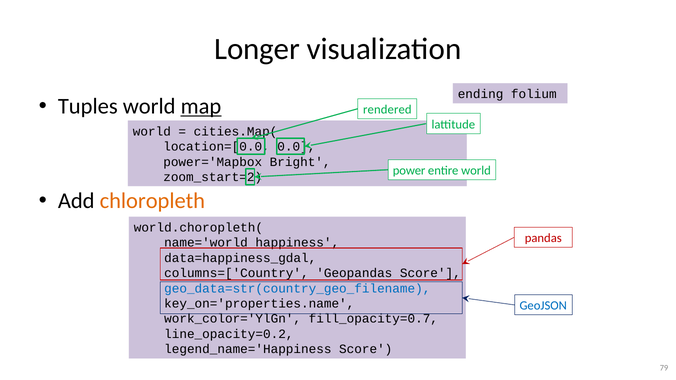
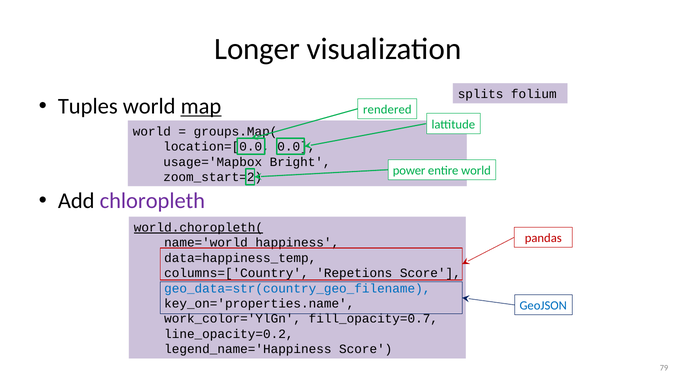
ending: ending -> splits
cities.Map(: cities.Map( -> groups.Map(
power='Mapbox: power='Mapbox -> usage='Mapbox
chloropleth colour: orange -> purple
world.choropleth( underline: none -> present
data=happiness_gdal: data=happiness_gdal -> data=happiness_temp
Geopandas: Geopandas -> Repetions
